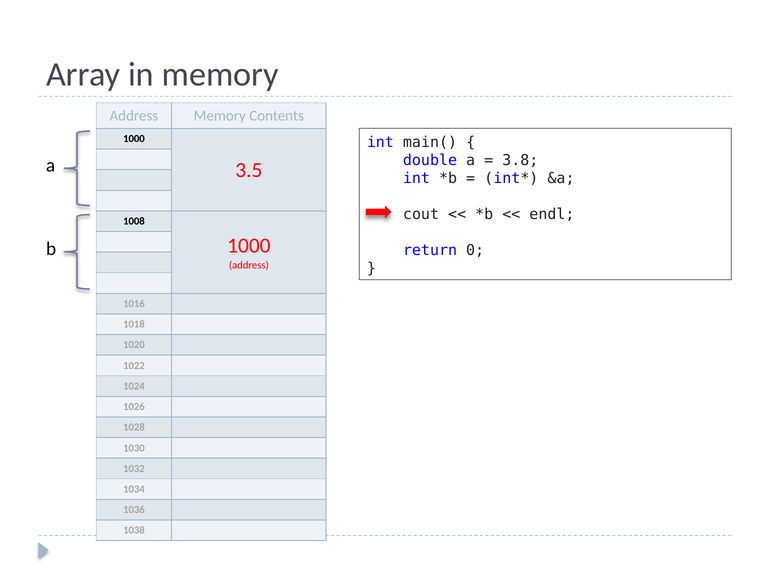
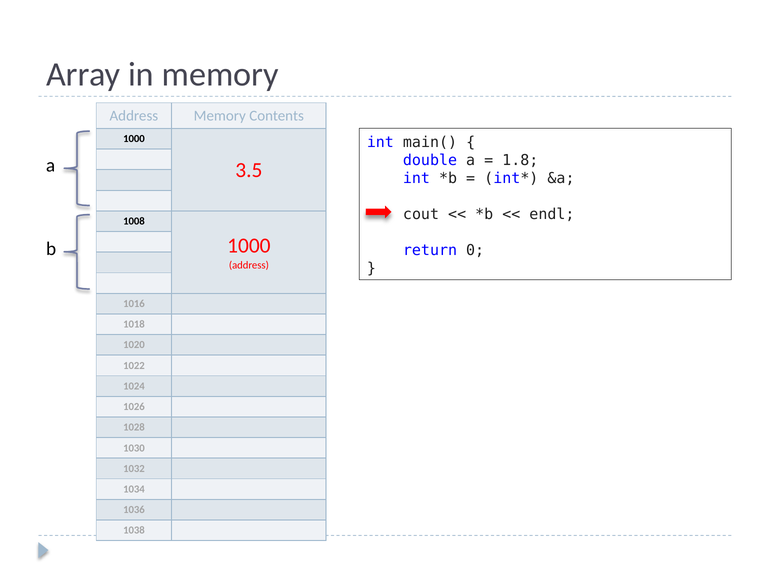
3.8: 3.8 -> 1.8
